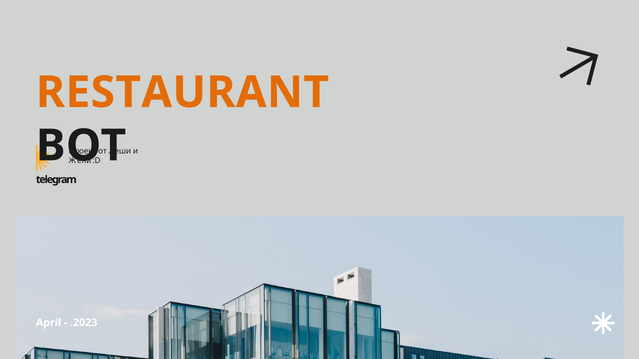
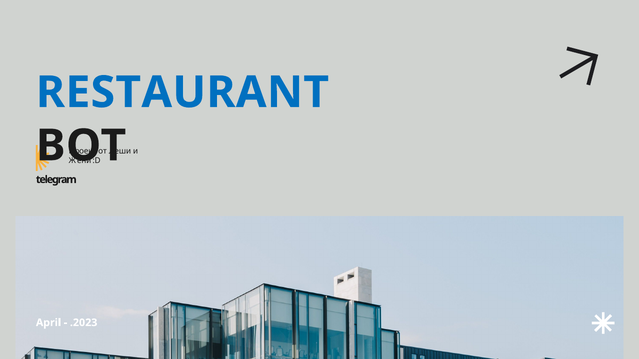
RESTAURANT colour: orange -> blue
